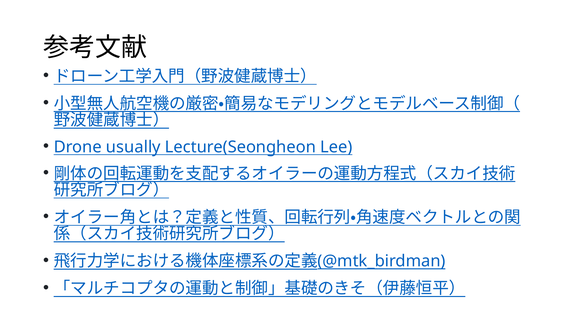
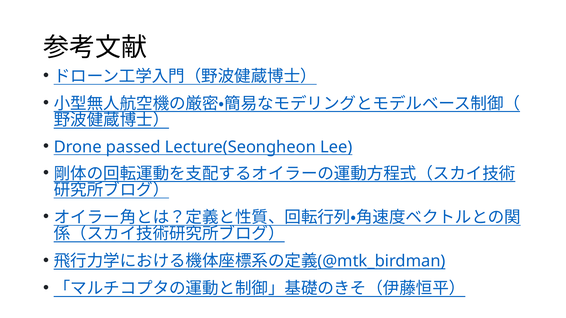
usually: usually -> passed
